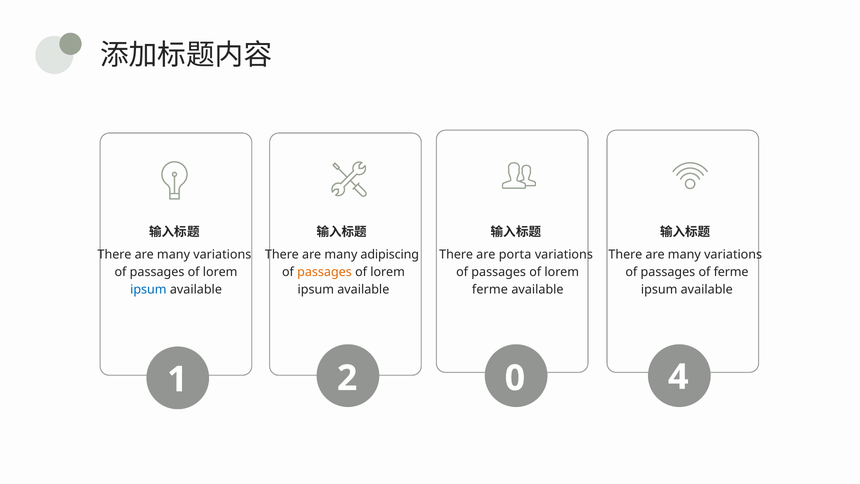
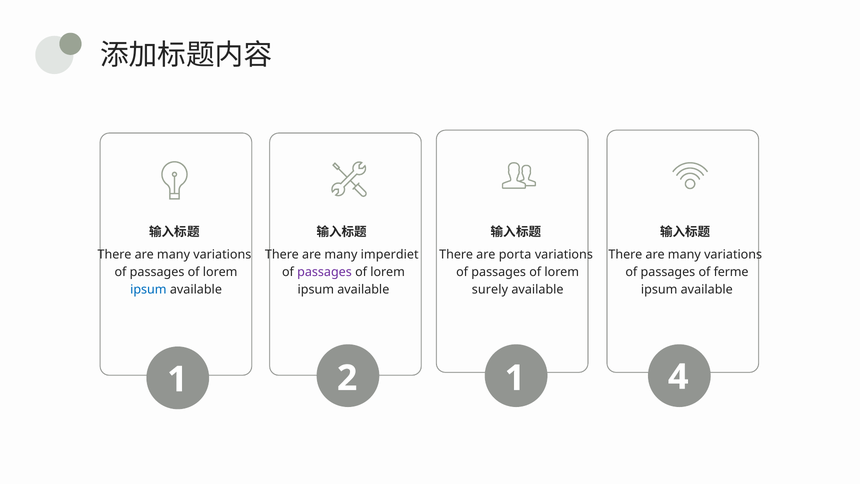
adipiscing: adipiscing -> imperdiet
passages at (324, 272) colour: orange -> purple
ferme at (490, 289): ferme -> surely
2 0: 0 -> 1
